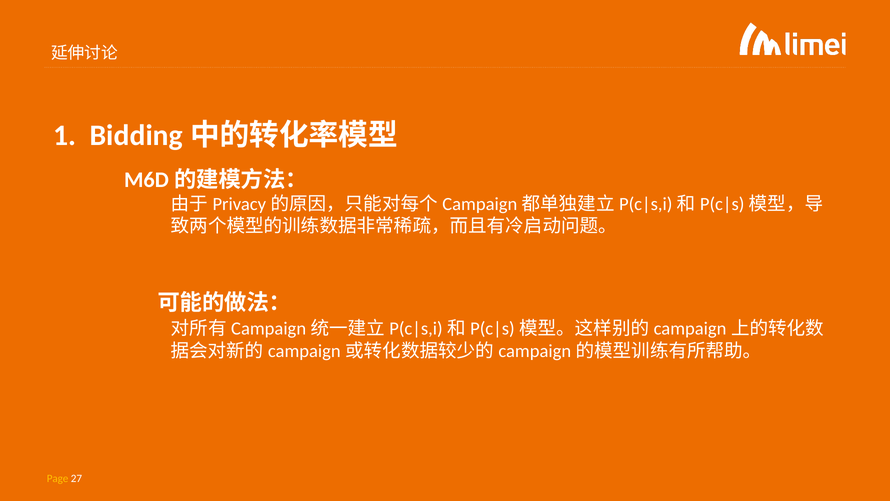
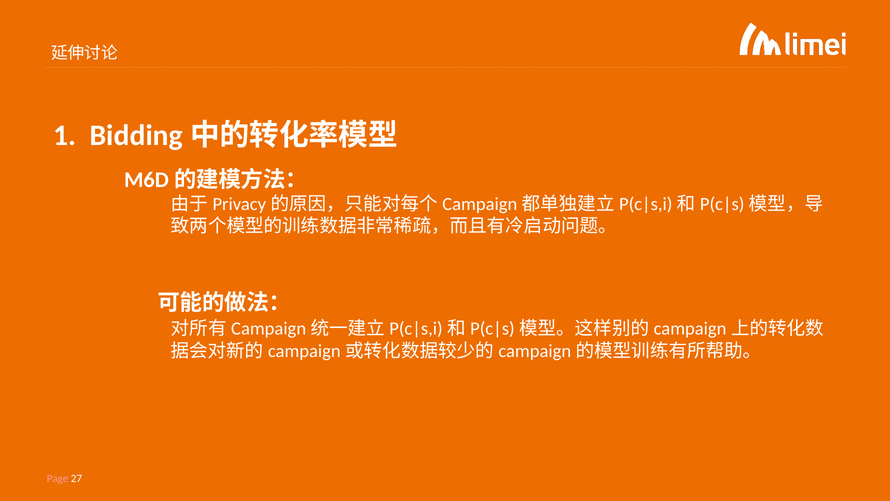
Page colour: yellow -> pink
